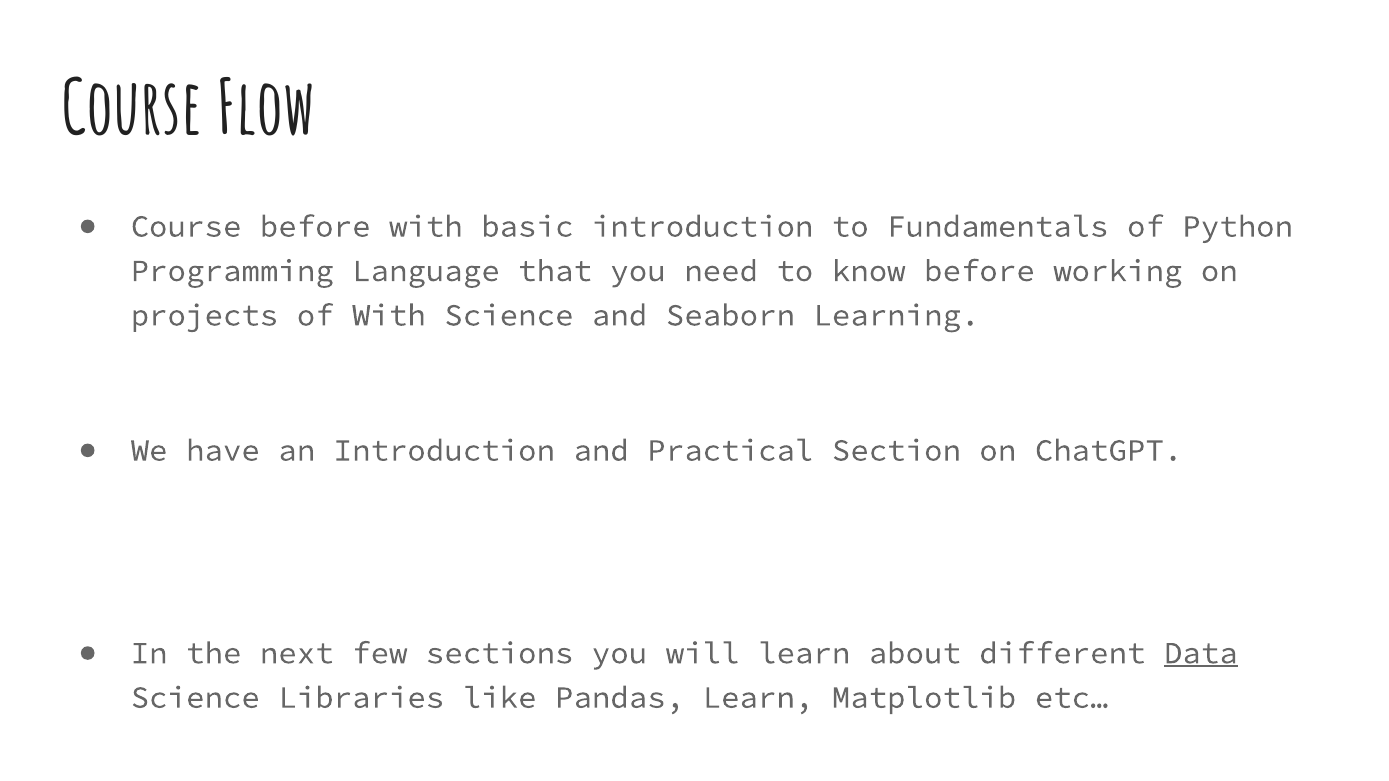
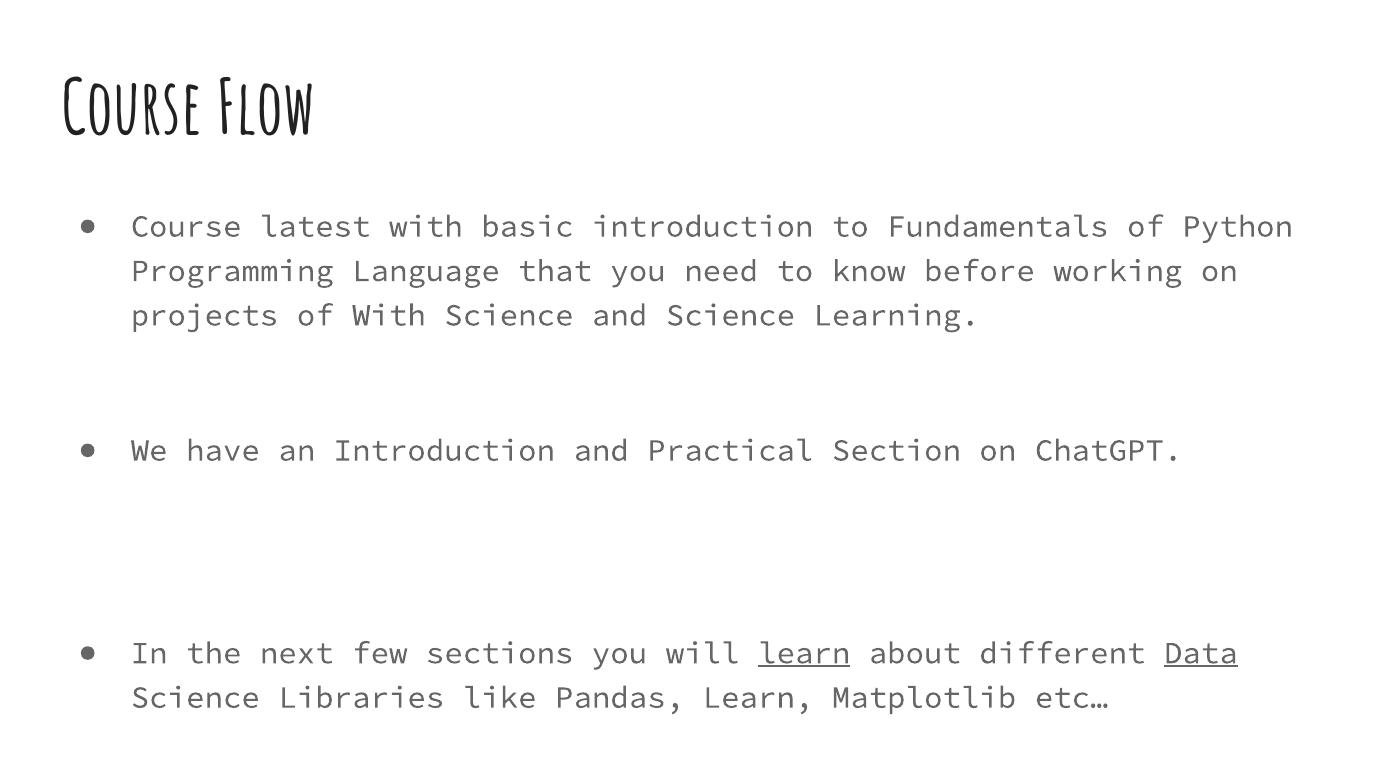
Course before: before -> latest
and Seaborn: Seaborn -> Science
learn at (804, 653) underline: none -> present
